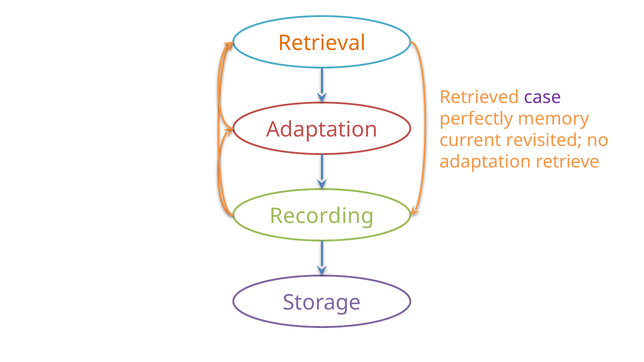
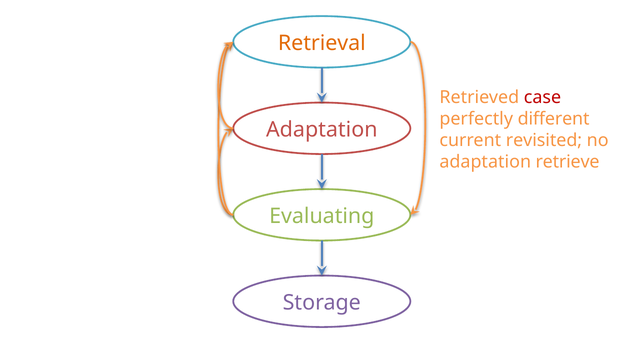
case colour: purple -> red
memory: memory -> different
Recording: Recording -> Evaluating
